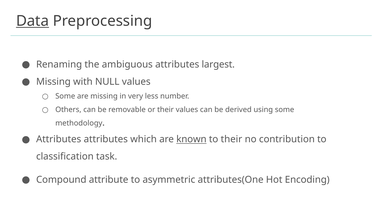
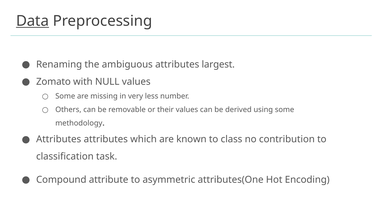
Missing at (53, 82): Missing -> Zomato
known underline: present -> none
to their: their -> class
